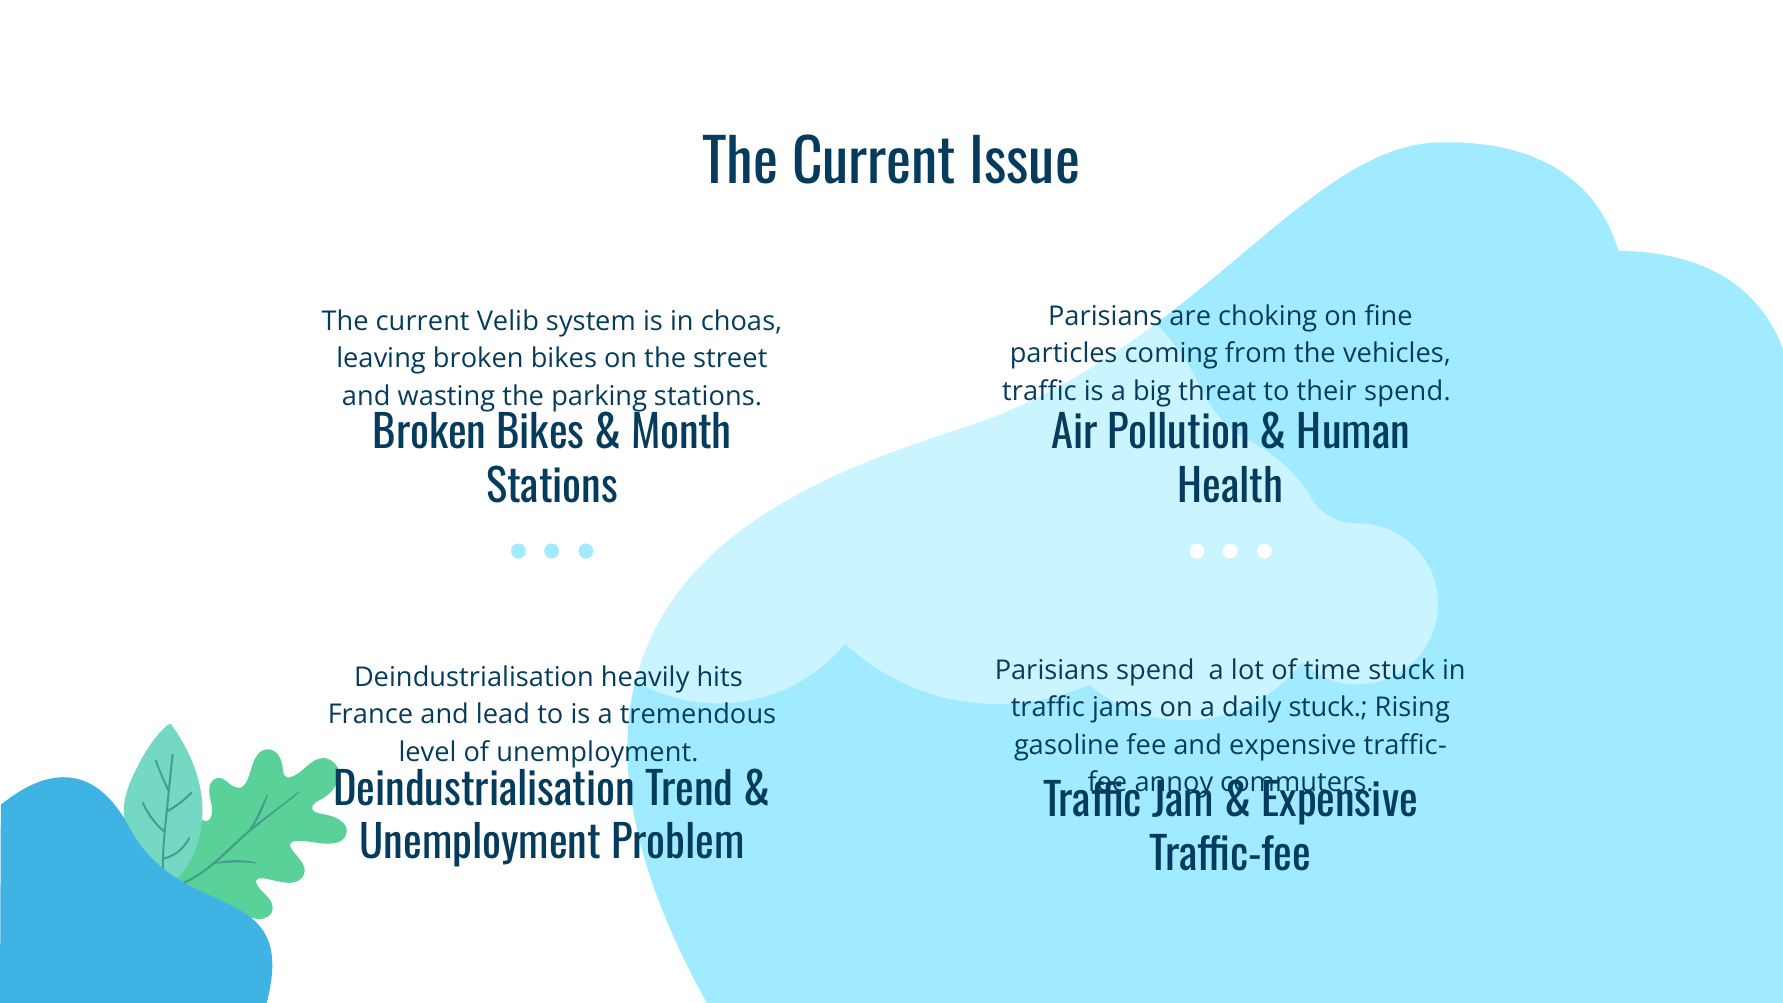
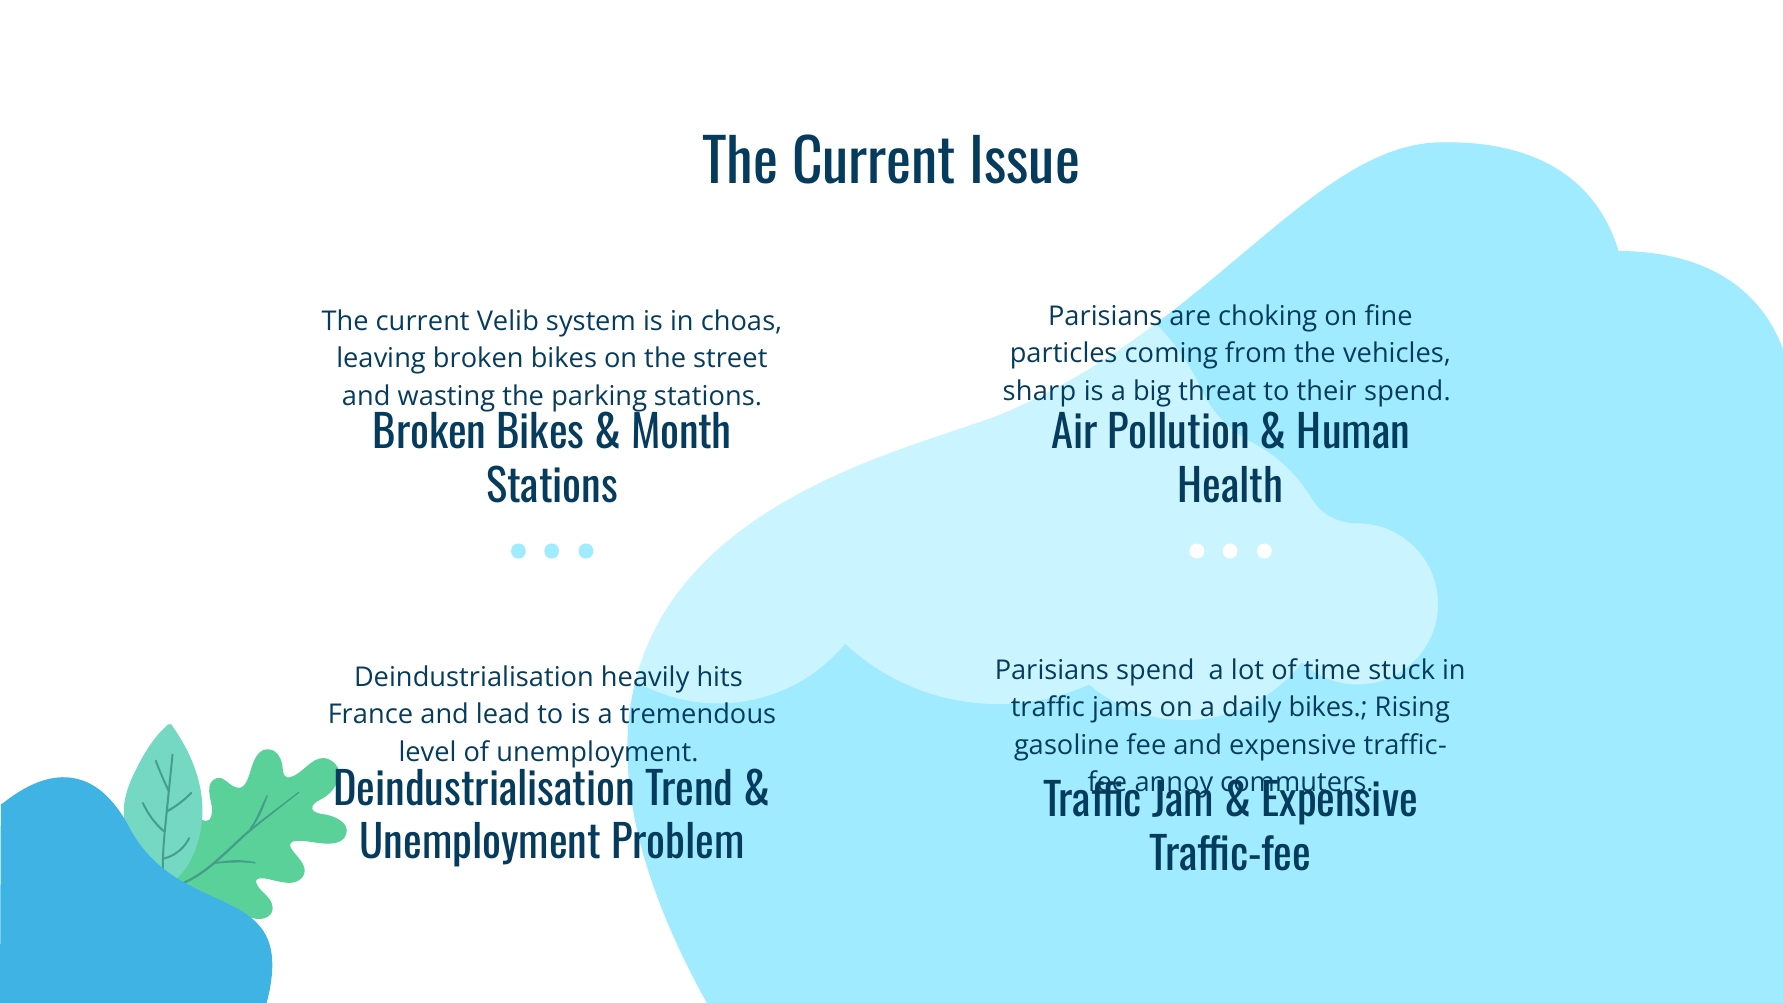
traffic at (1039, 391): traffic -> sharp
daily stuck: stuck -> bikes
